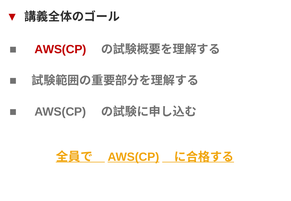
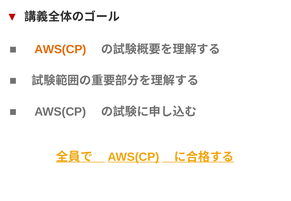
AWS(CP at (60, 49) colour: red -> orange
